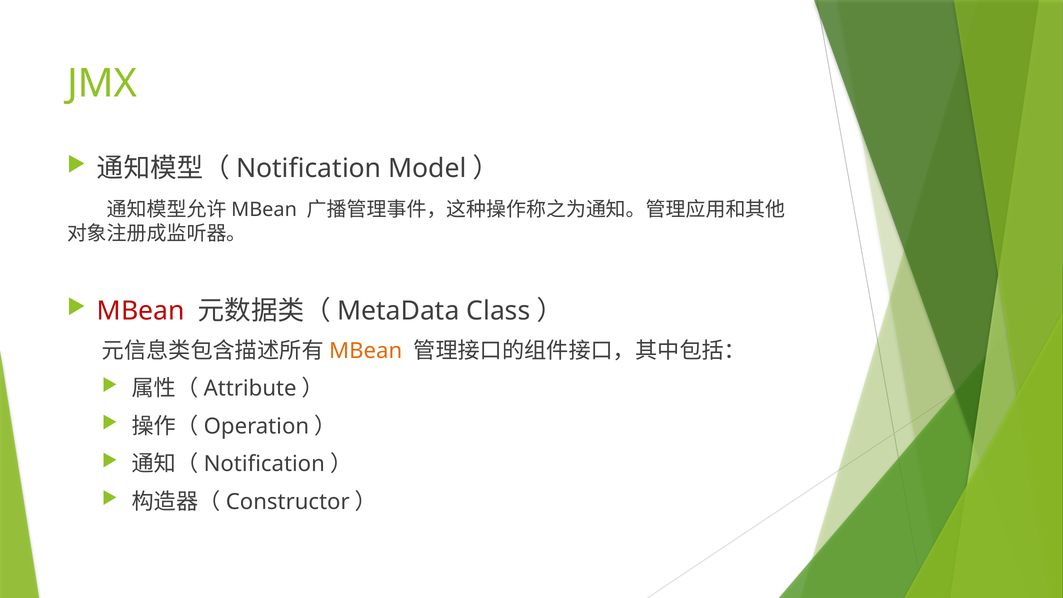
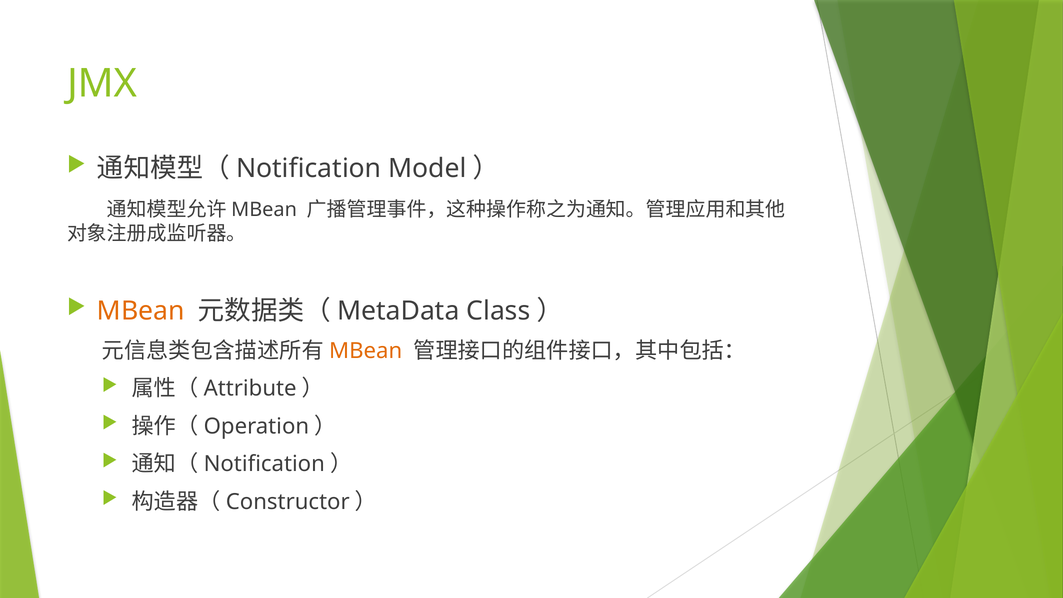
MBean at (141, 311) colour: red -> orange
